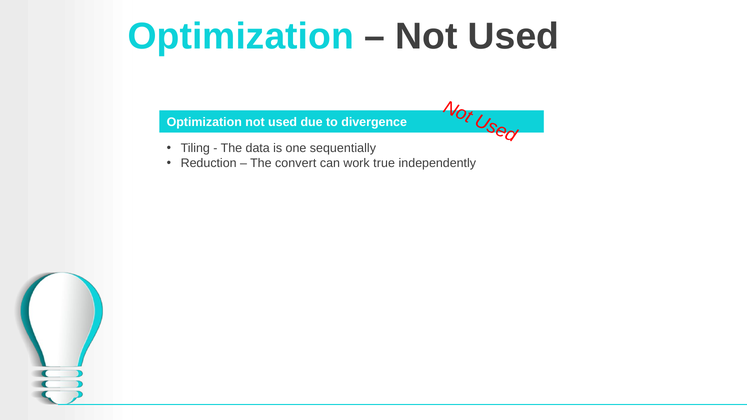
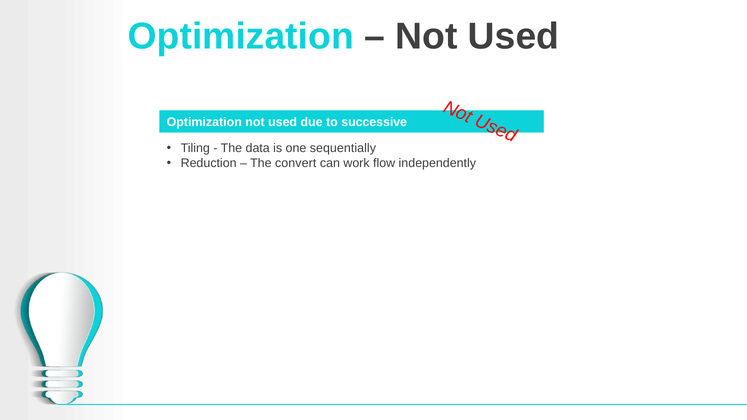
divergence: divergence -> successive
true: true -> flow
